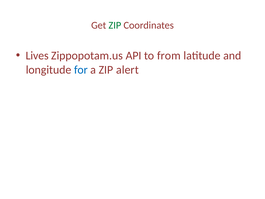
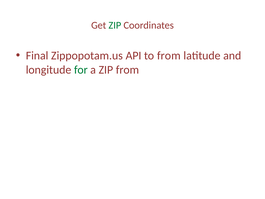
Lives: Lives -> Final
for colour: blue -> green
ZIP alert: alert -> from
